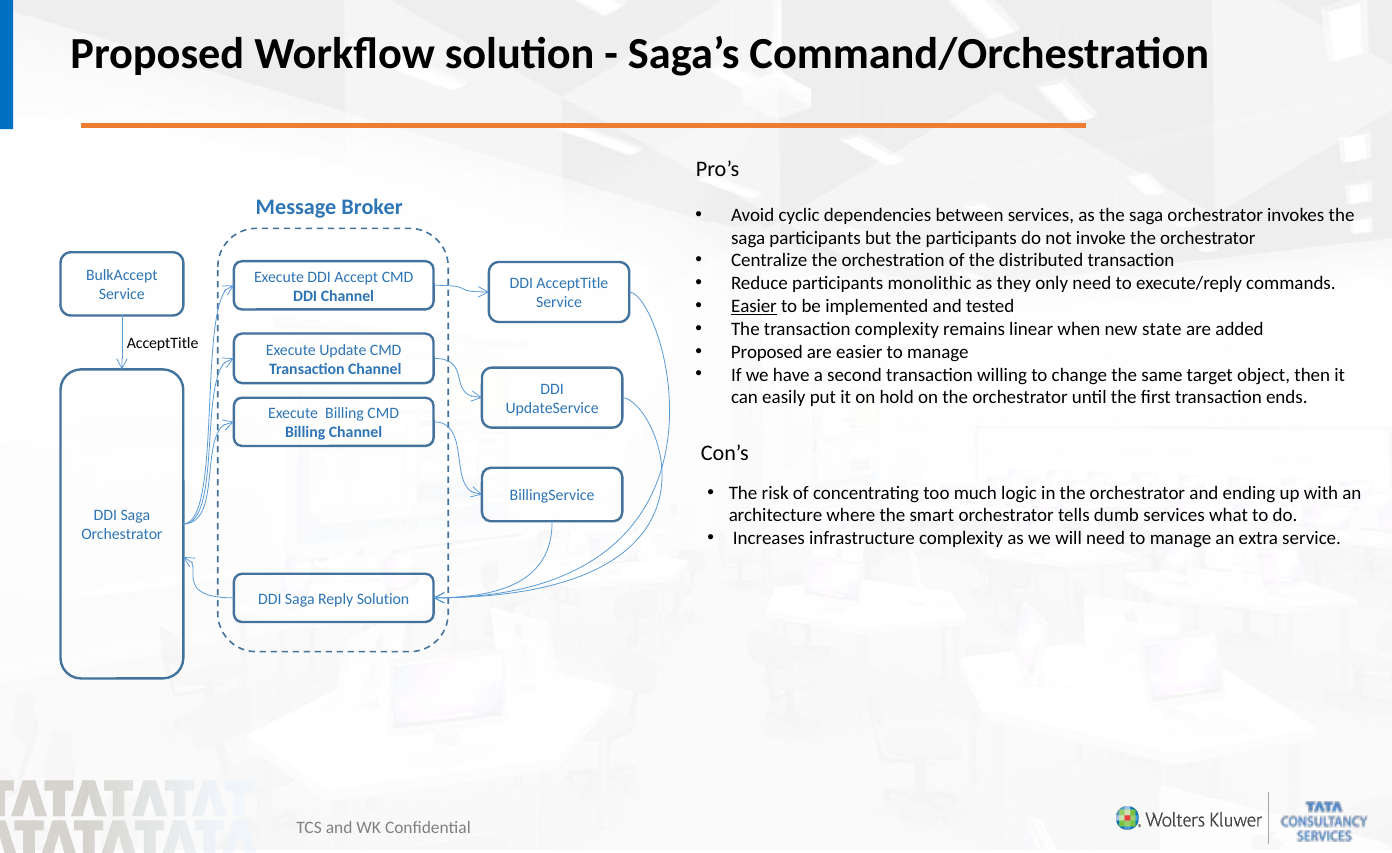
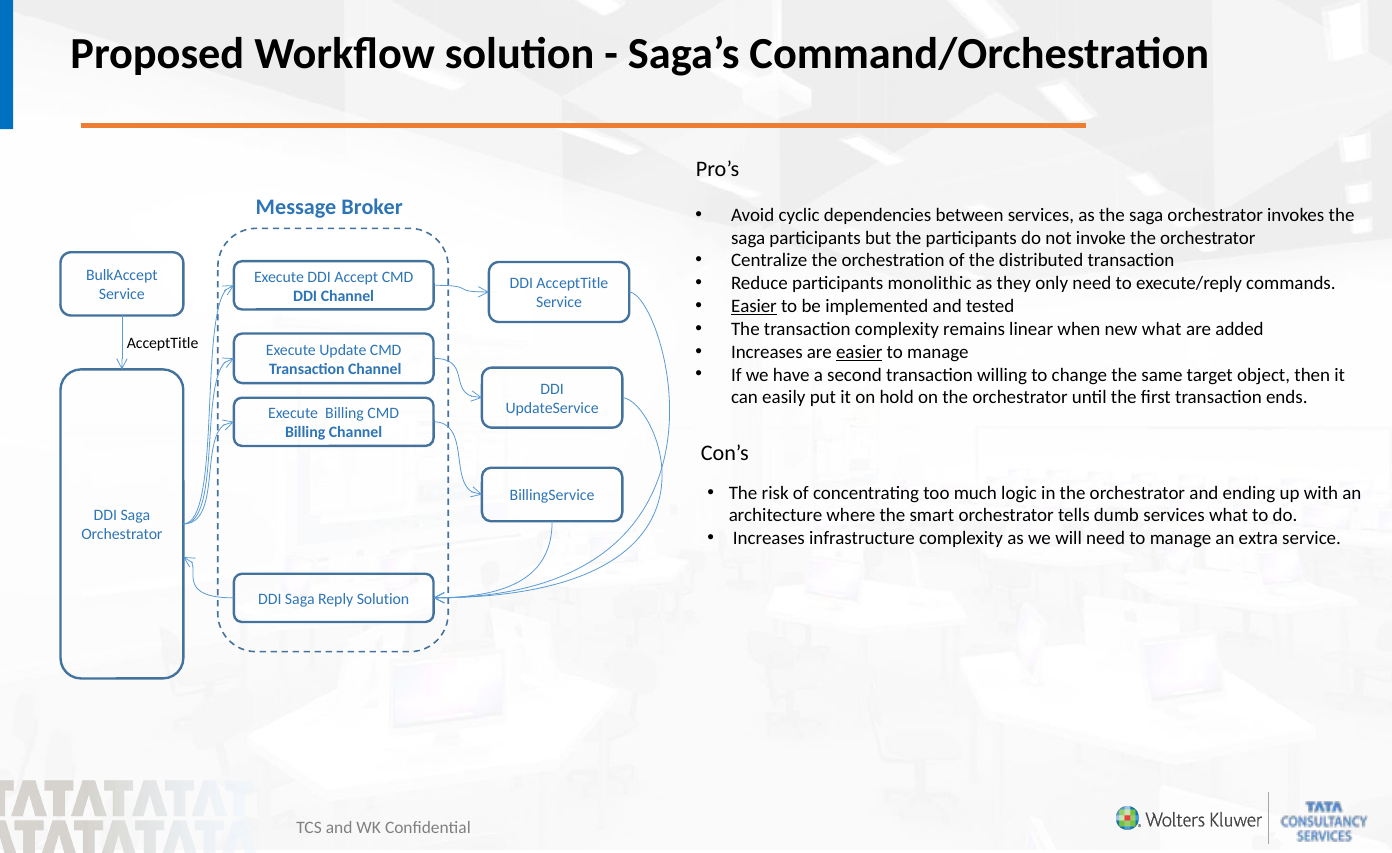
new state: state -> what
Proposed at (767, 352): Proposed -> Increases
easier at (859, 352) underline: none -> present
